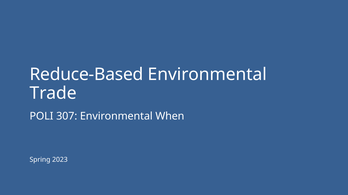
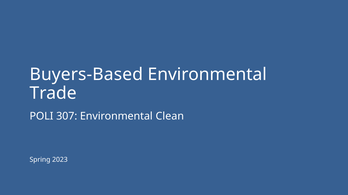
Reduce-Based: Reduce-Based -> Buyers-Based
When: When -> Clean
